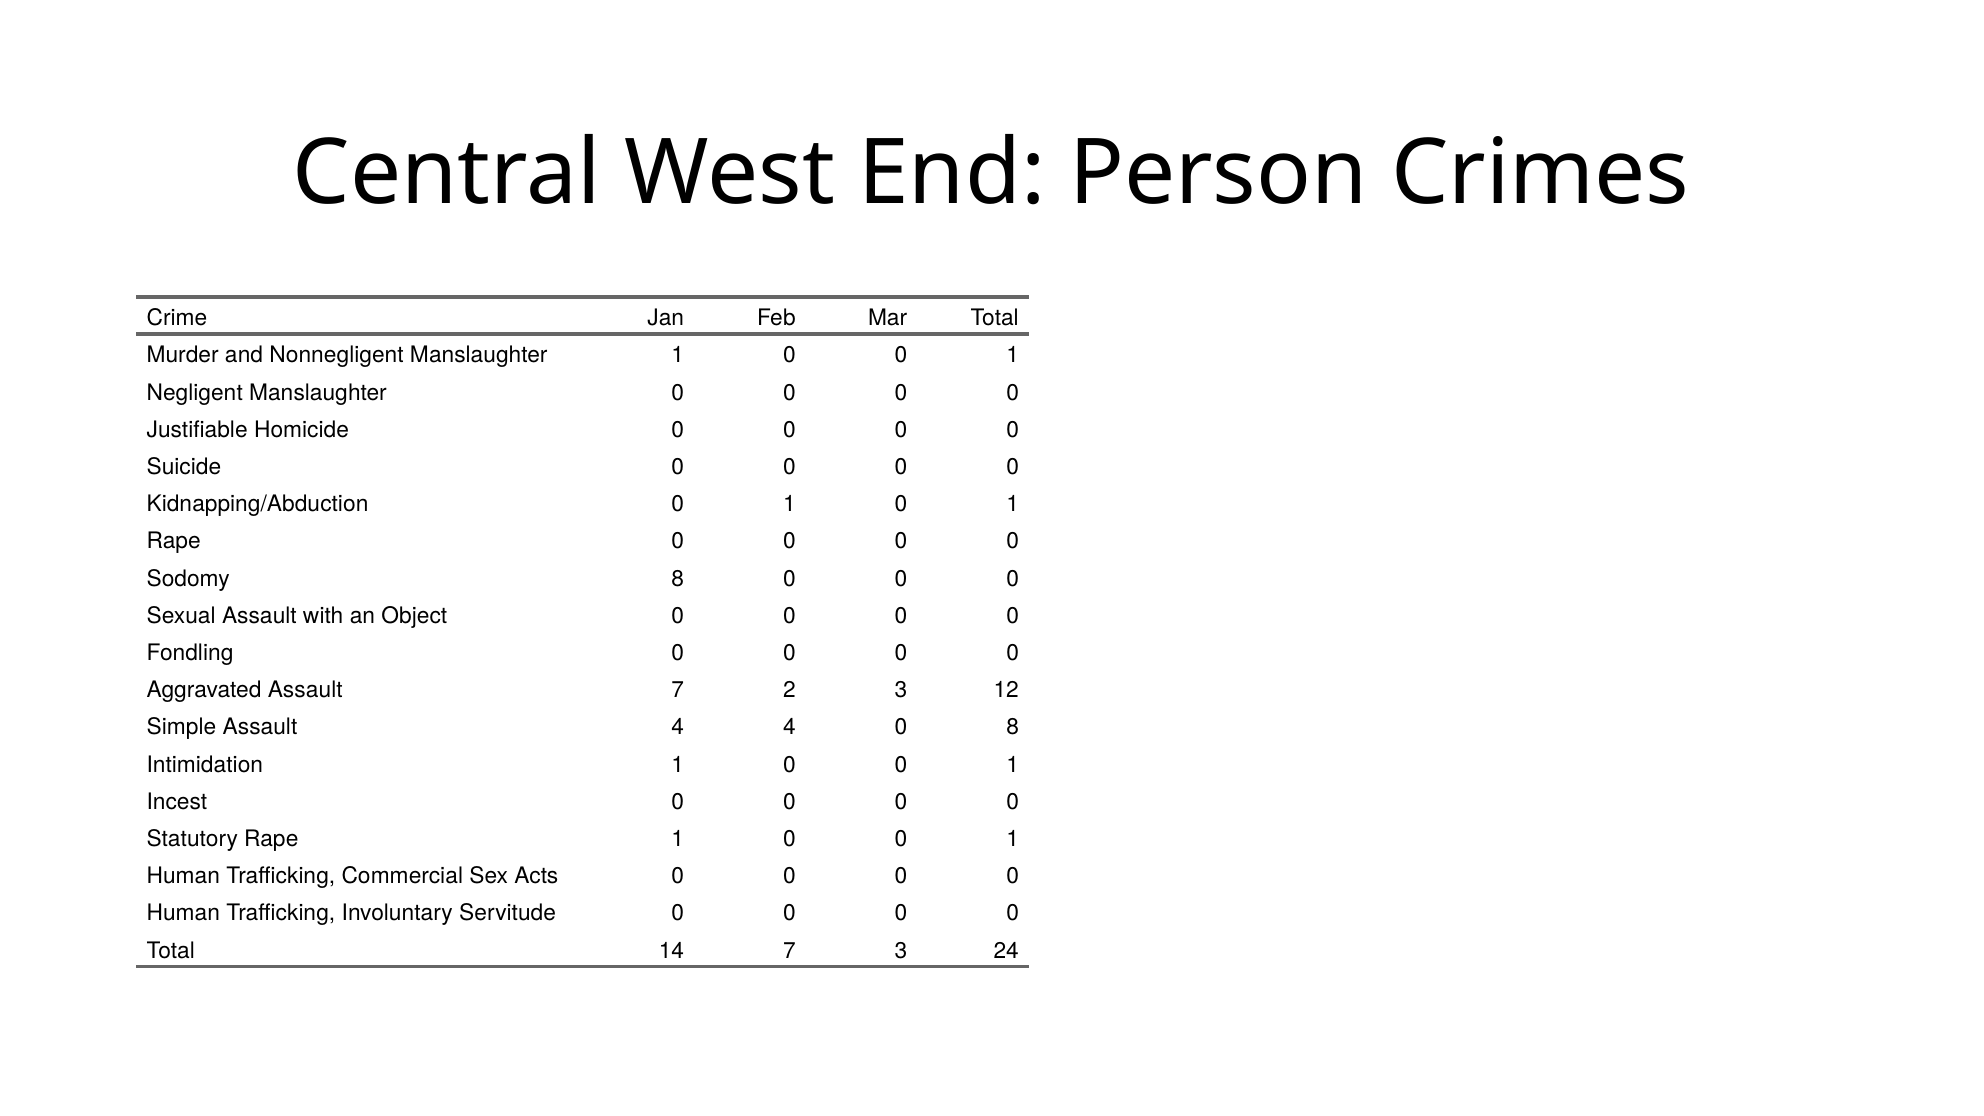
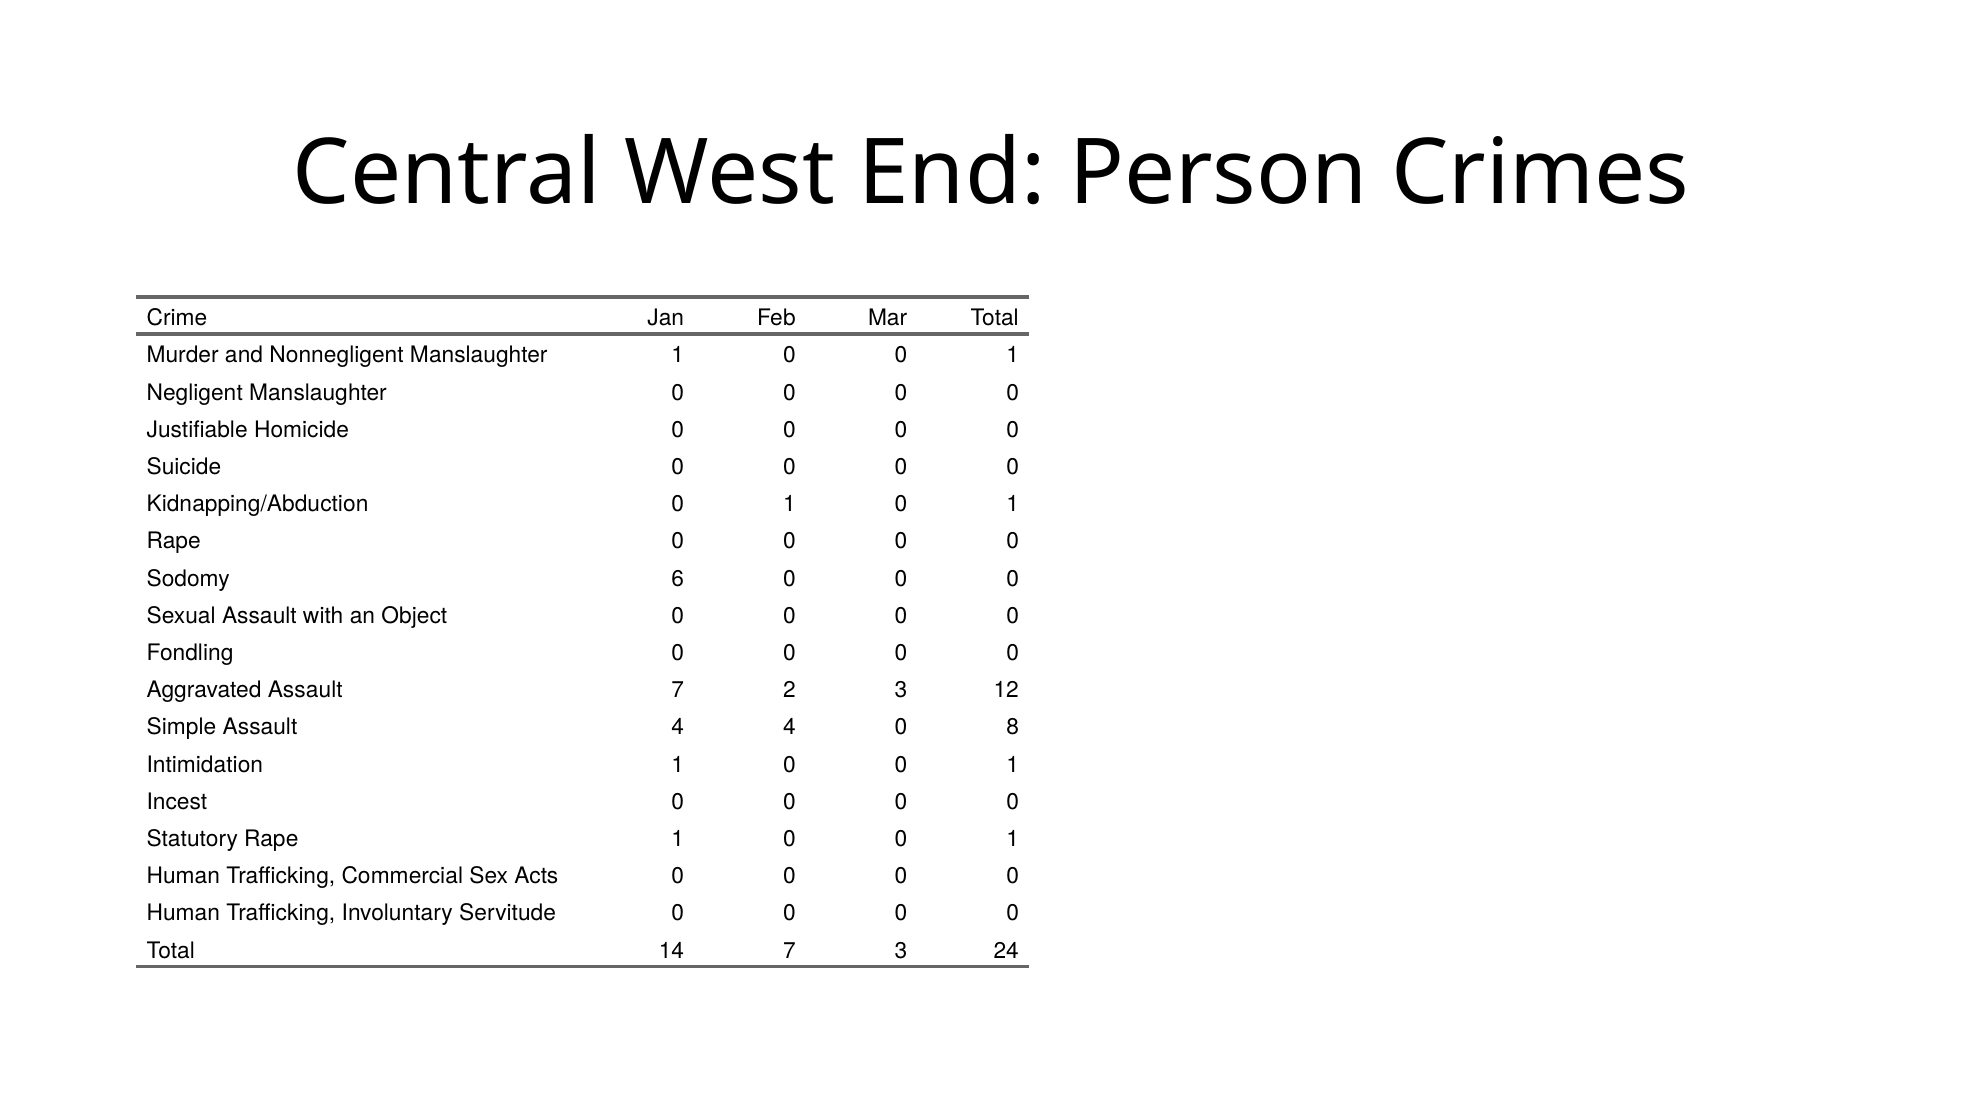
Sodomy 8: 8 -> 6
